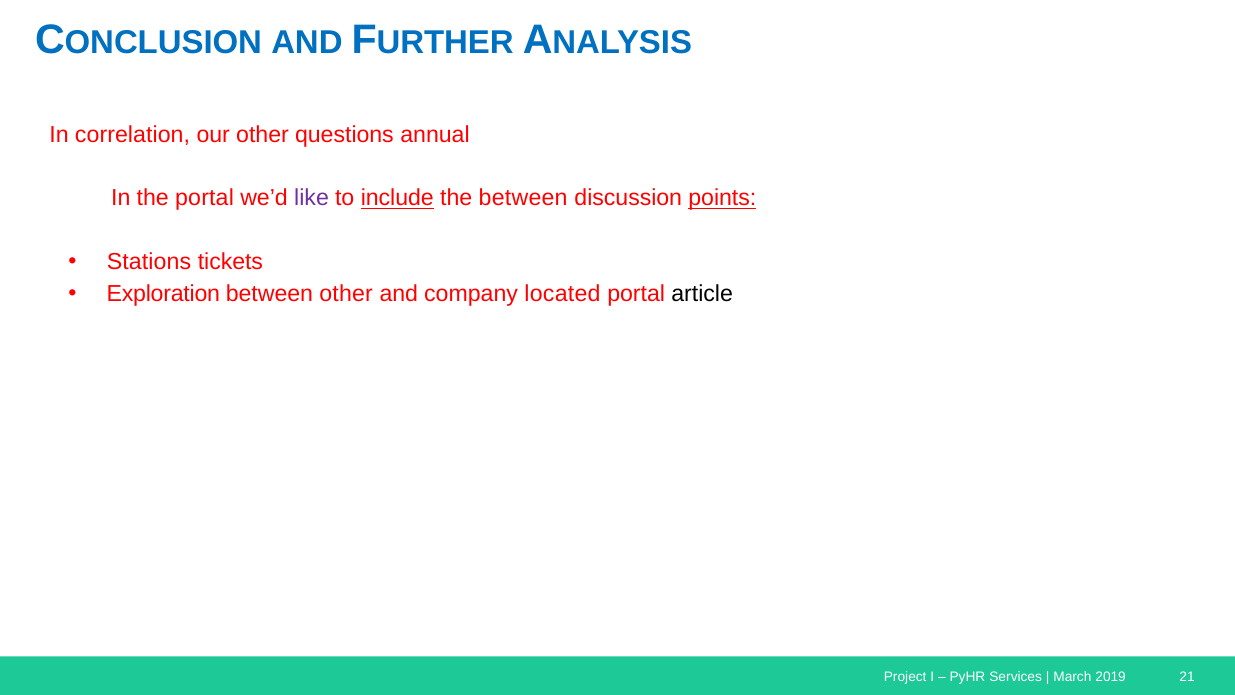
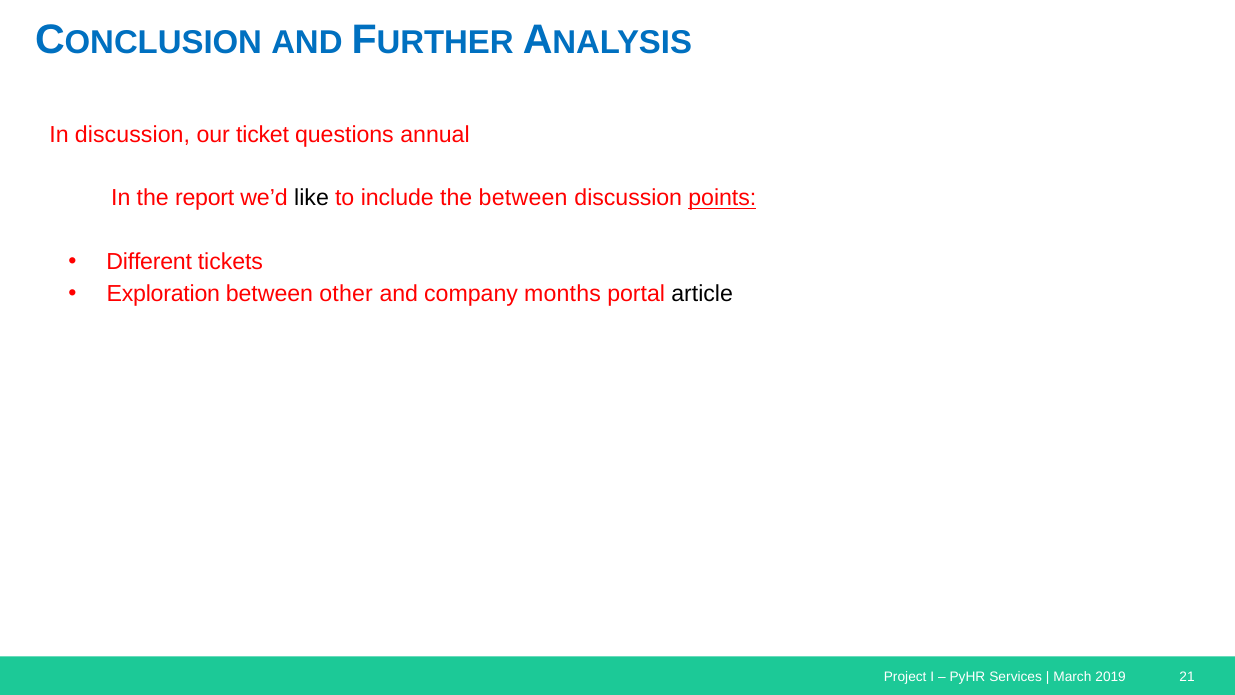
In correlation: correlation -> discussion
our other: other -> ticket
the portal: portal -> report
like colour: purple -> black
include underline: present -> none
Stations: Stations -> Different
located: located -> months
